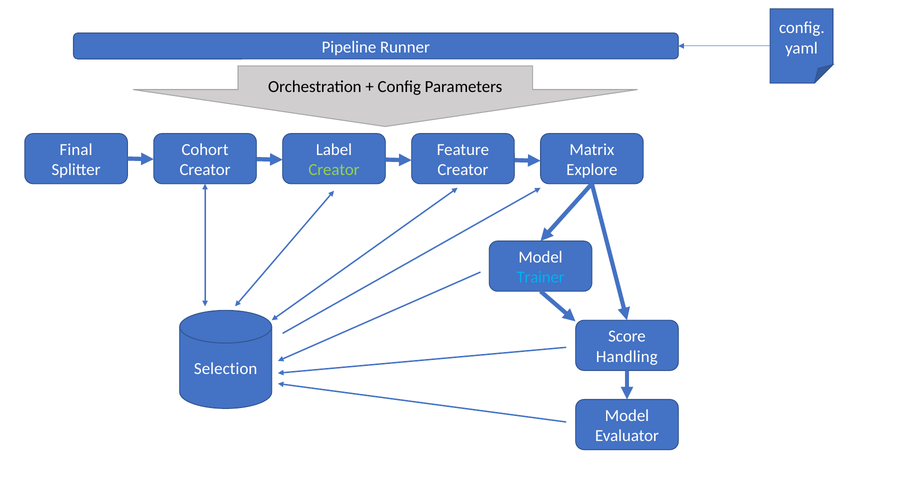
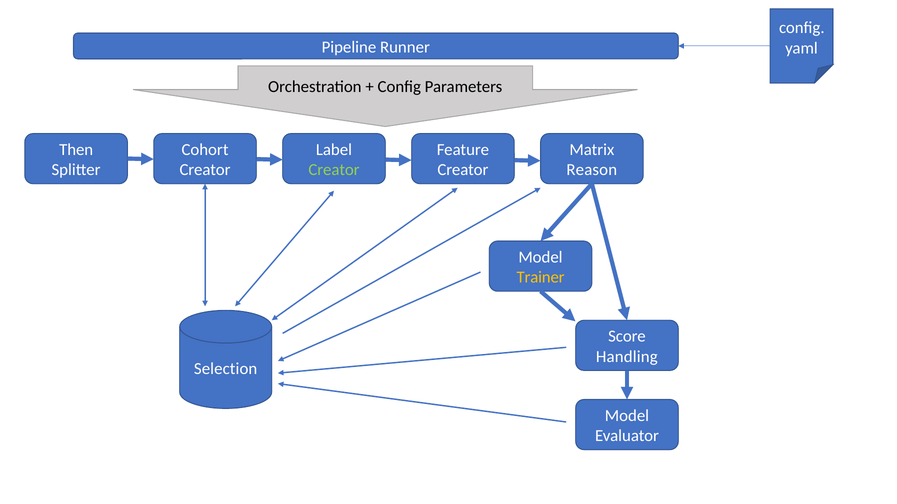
Final: Final -> Then
Explore: Explore -> Reason
Trainer colour: light blue -> yellow
